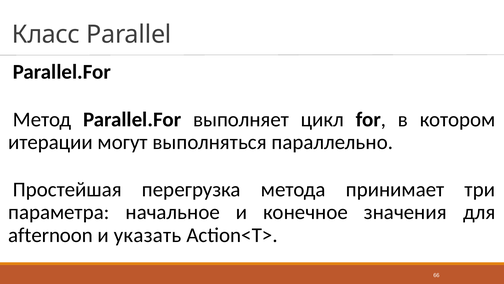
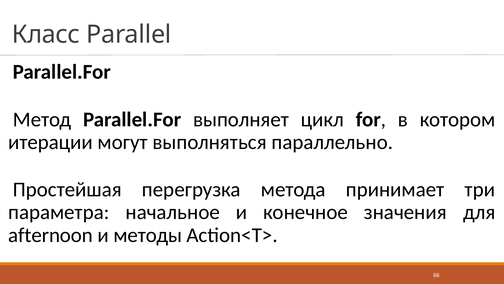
указать: указать -> методы
